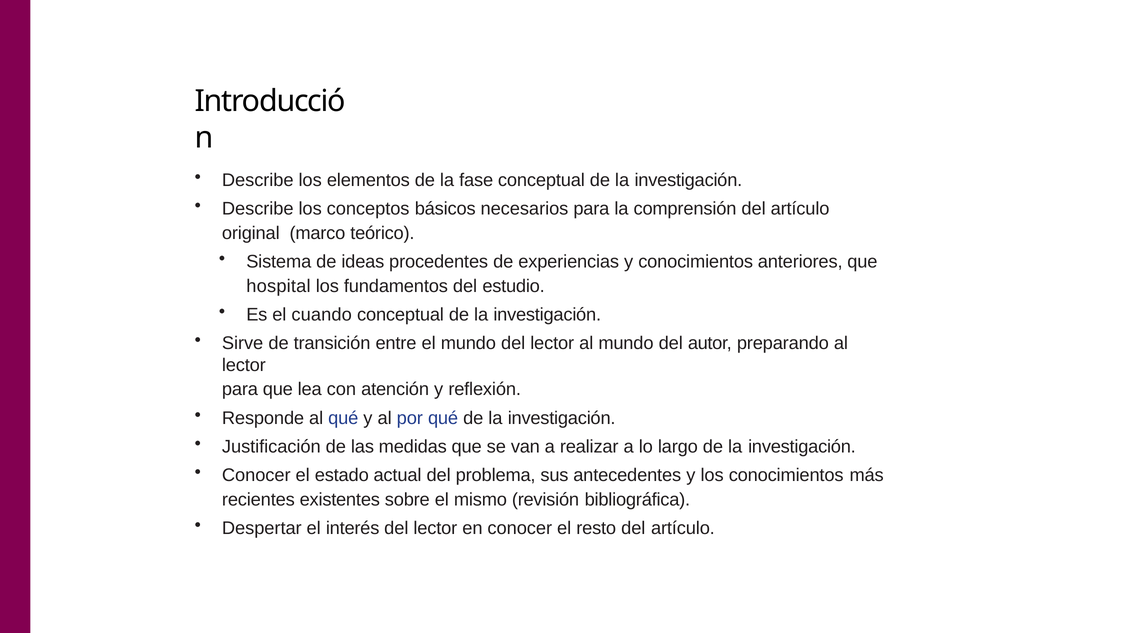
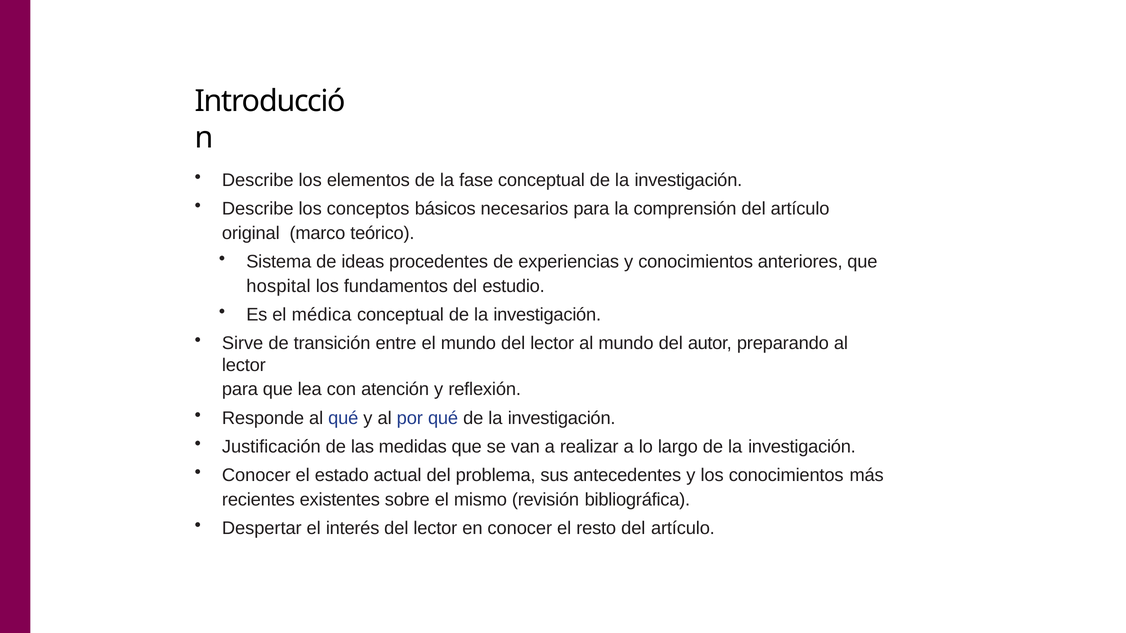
cuando: cuando -> médica
